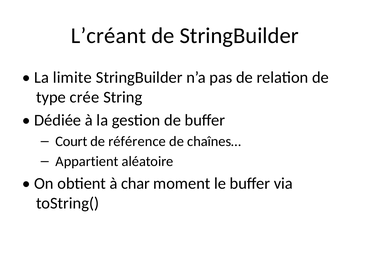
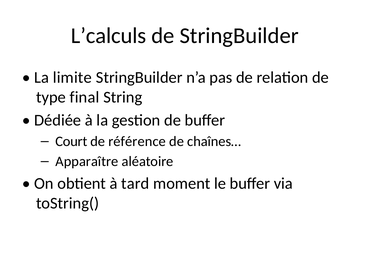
L’créant: L’créant -> L’calculs
crée: crée -> final
Appartient: Appartient -> Apparaître
char: char -> tard
